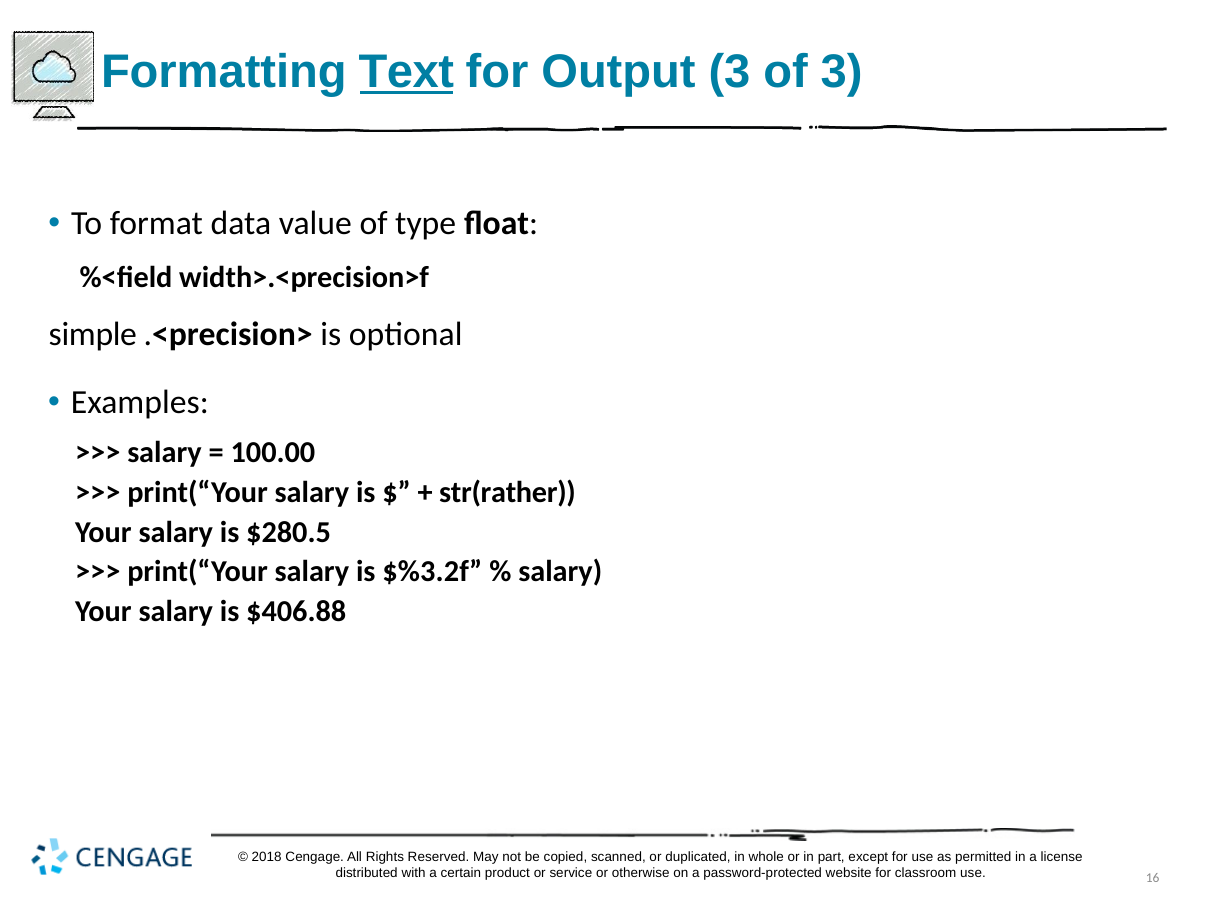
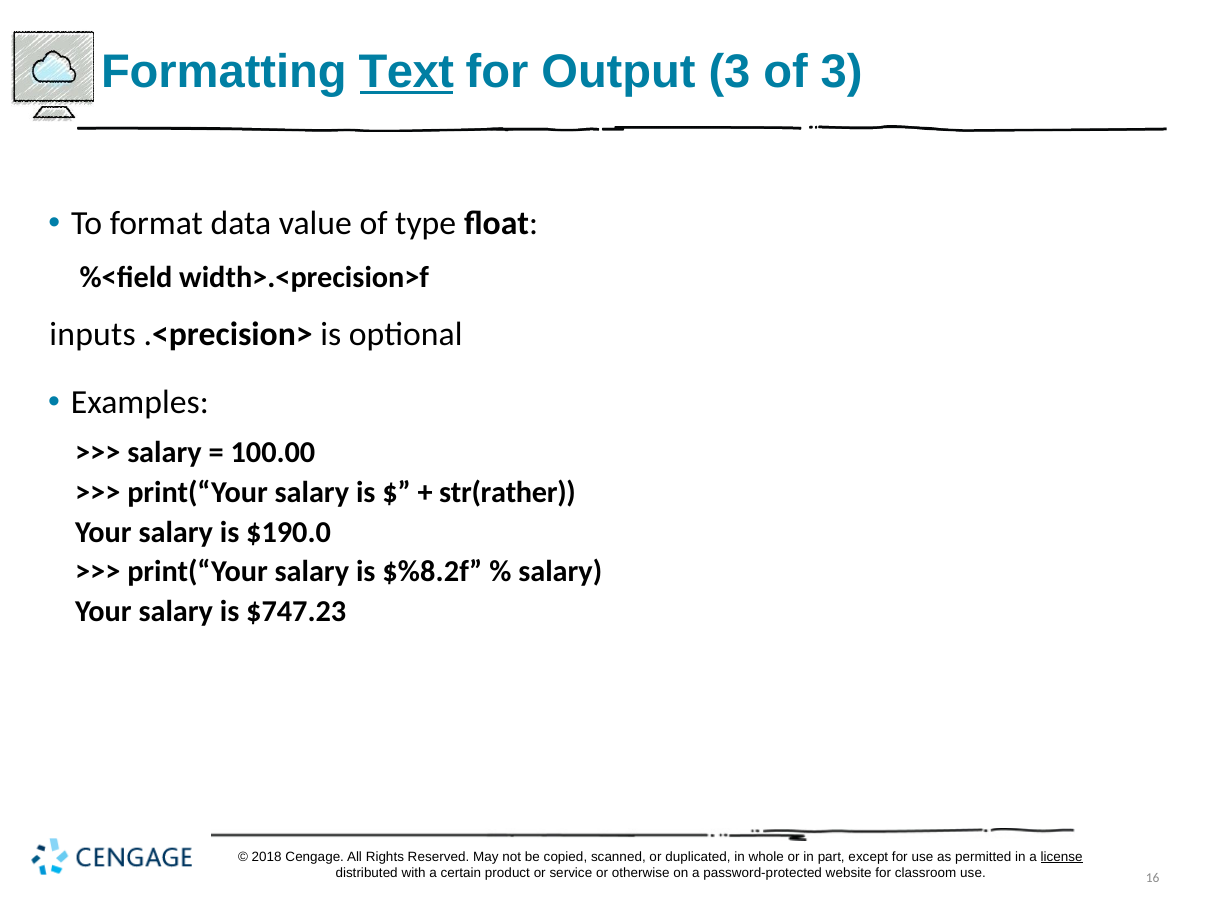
simple: simple -> inputs
$280.5: $280.5 -> $190.0
$%3.2f: $%3.2f -> $%8.2f
$406.88: $406.88 -> $747.23
license underline: none -> present
